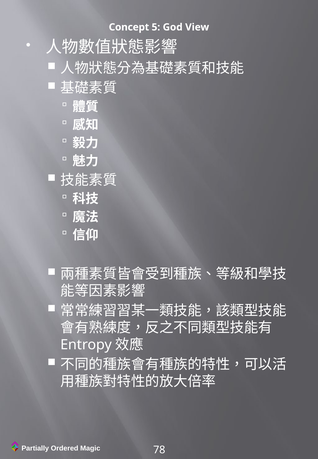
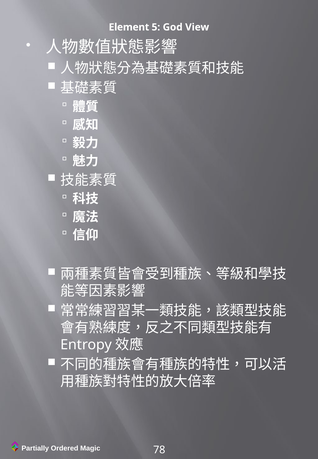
Concept: Concept -> Element
